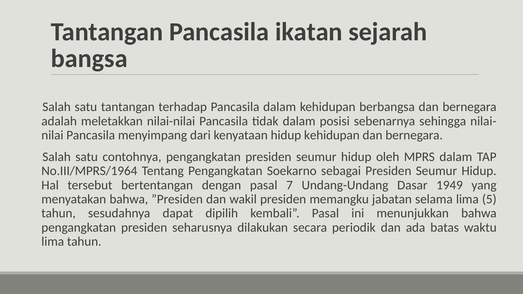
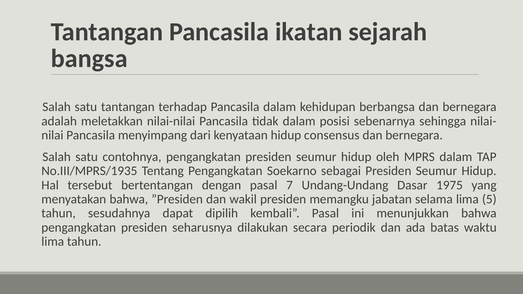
hidup kehidupan: kehidupan -> consensus
No.III/MPRS/1964: No.III/MPRS/1964 -> No.III/MPRS/1935
1949: 1949 -> 1975
